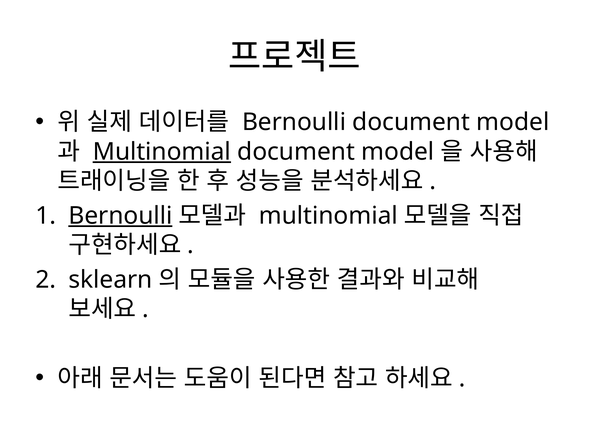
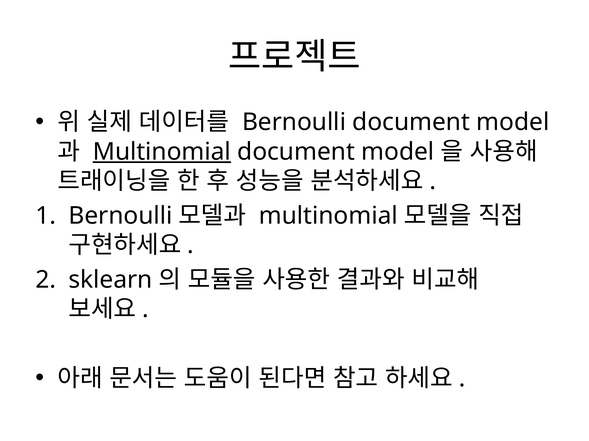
Bernoulli at (120, 216) underline: present -> none
